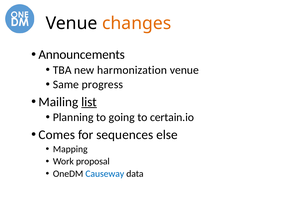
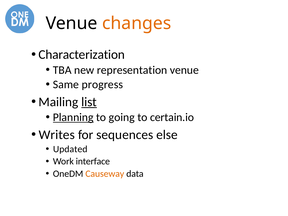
Announcements: Announcements -> Characterization
harmonization: harmonization -> representation
Planning underline: none -> present
Comes: Comes -> Writes
Mapping: Mapping -> Updated
proposal: proposal -> interface
Causeway colour: blue -> orange
